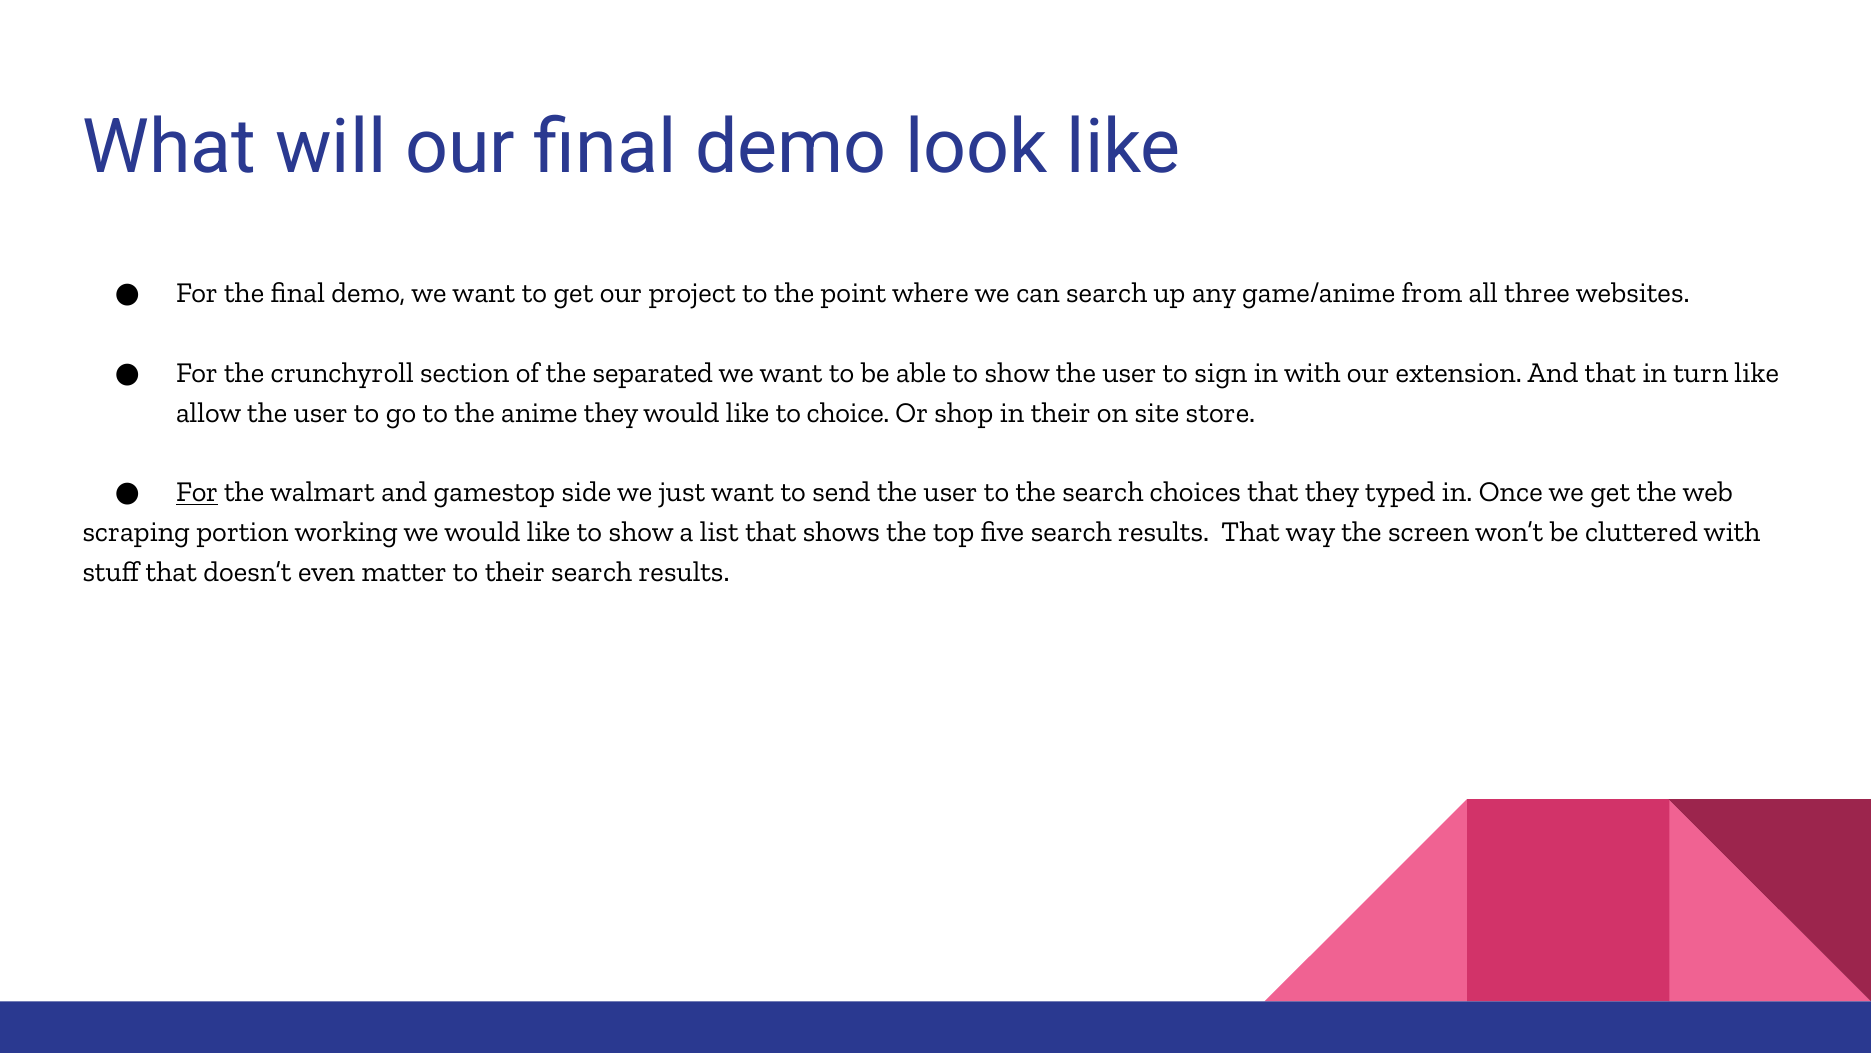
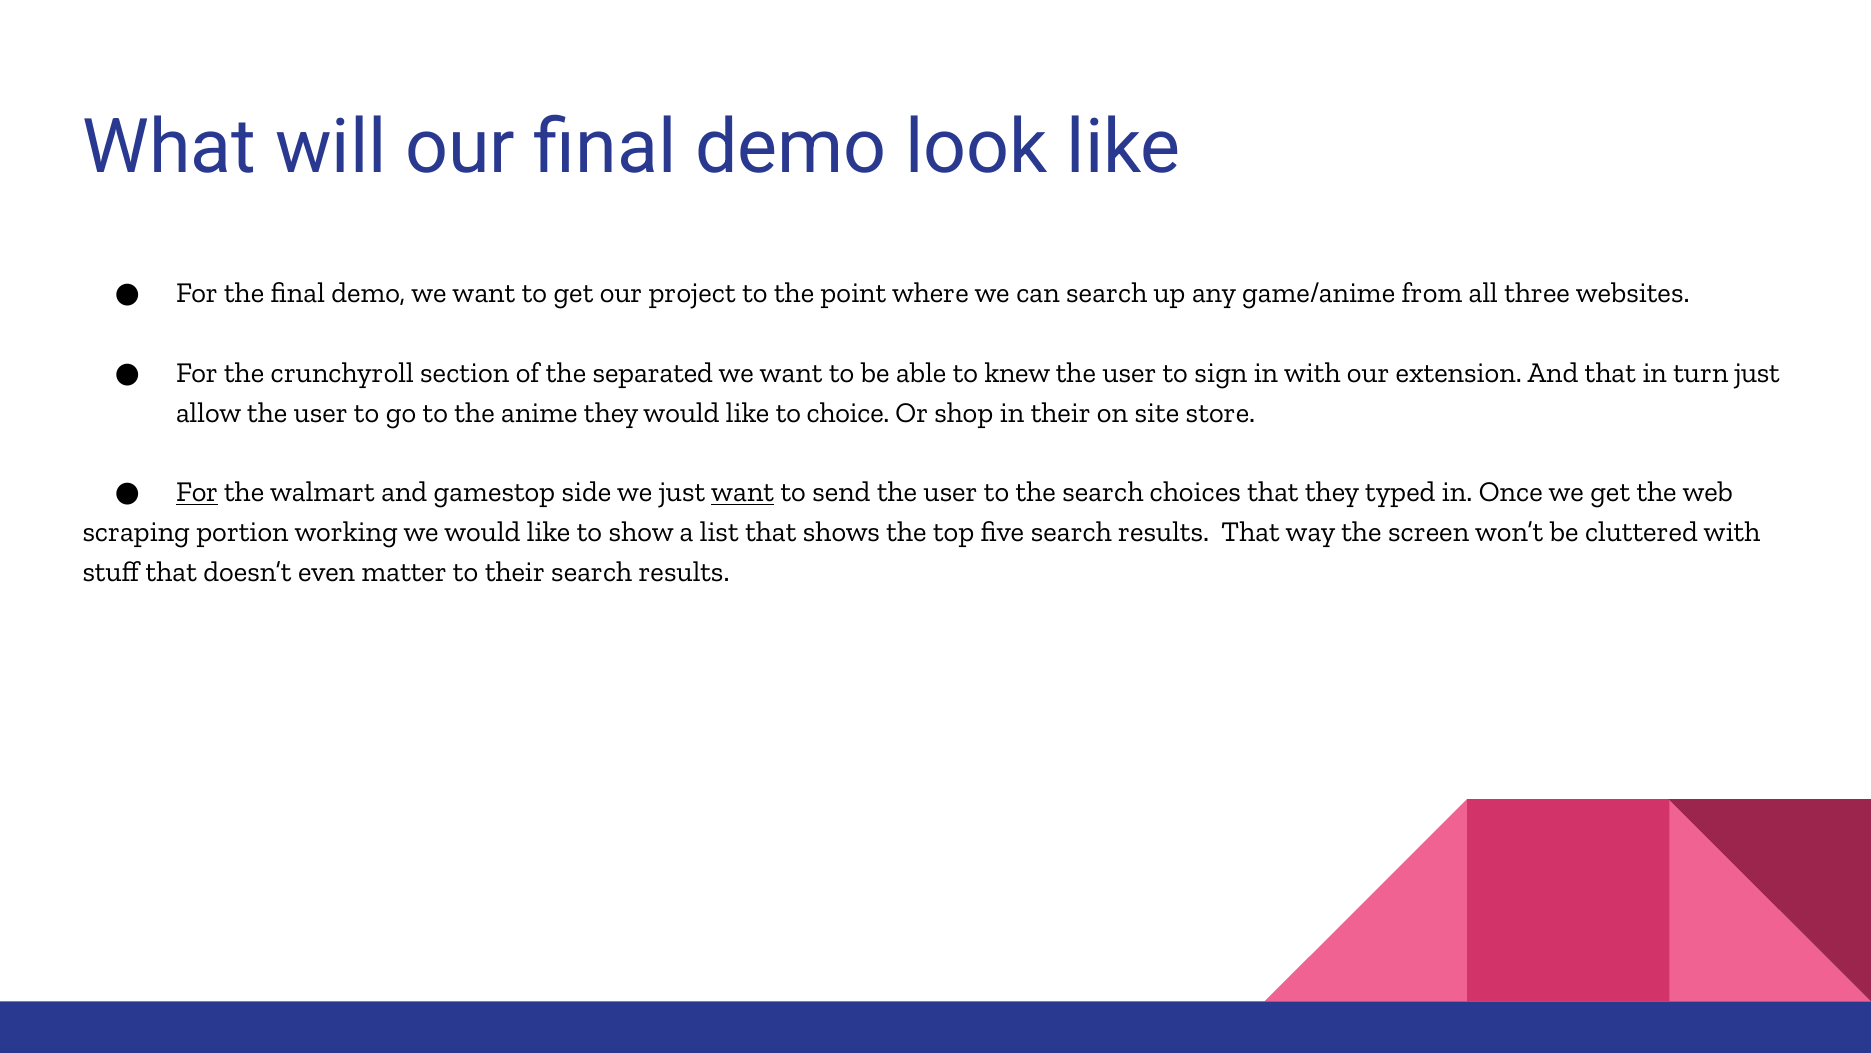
able to show: show -> knew
turn like: like -> just
want at (743, 492) underline: none -> present
